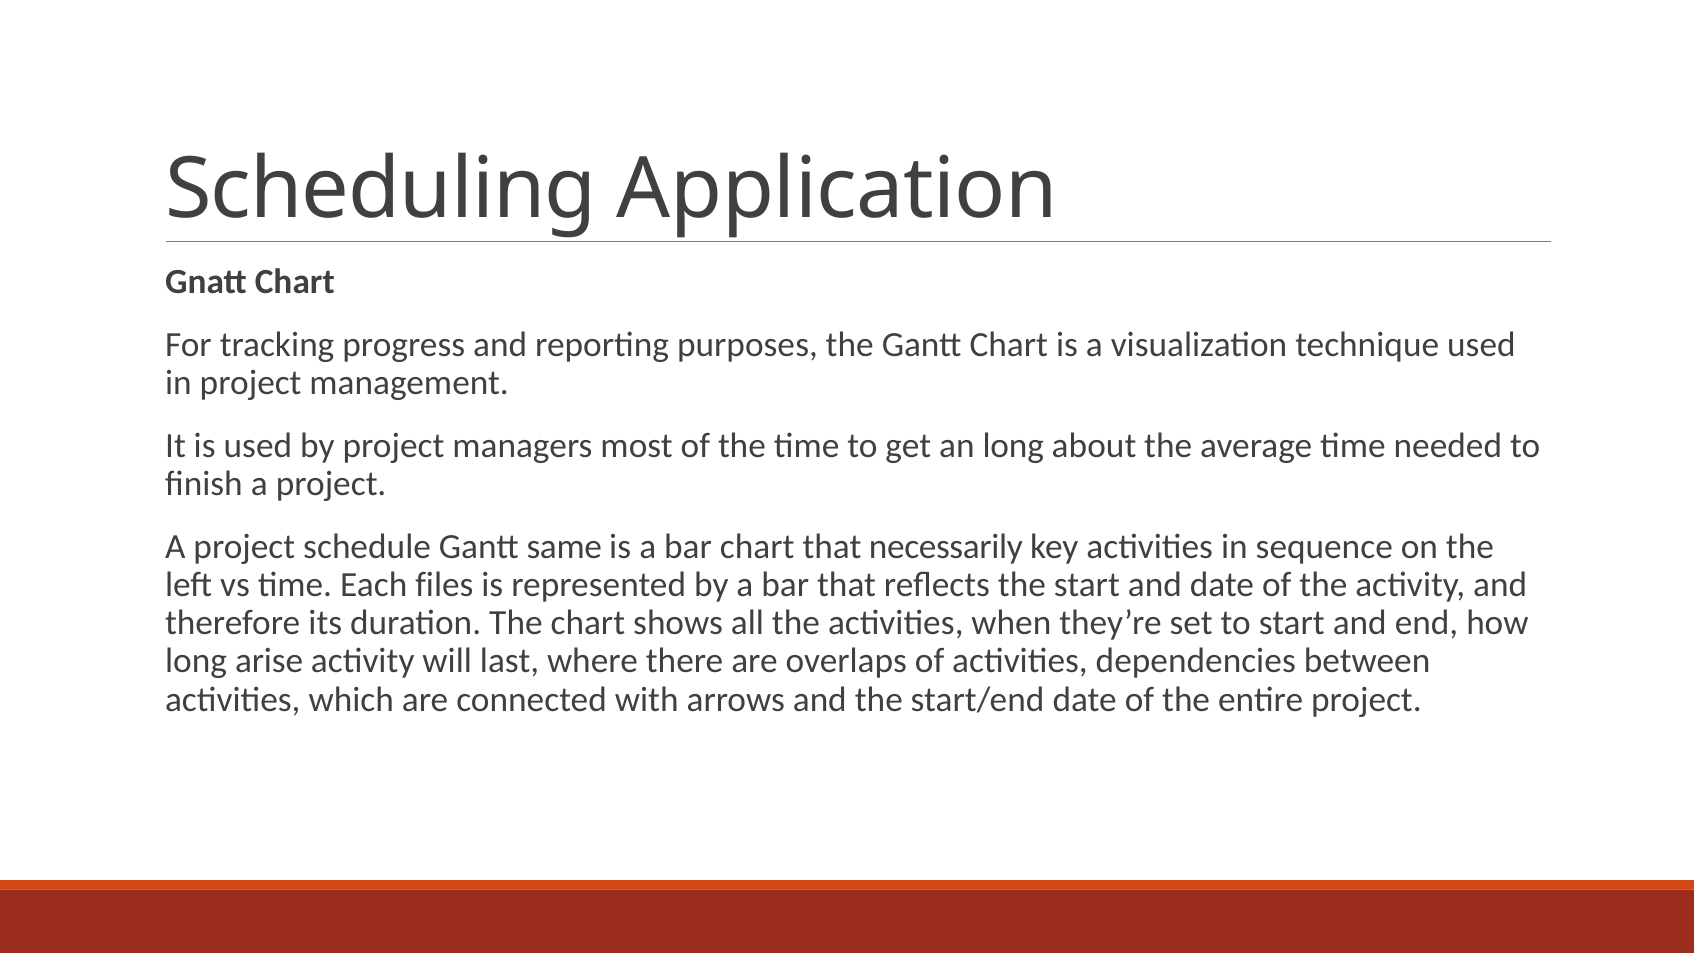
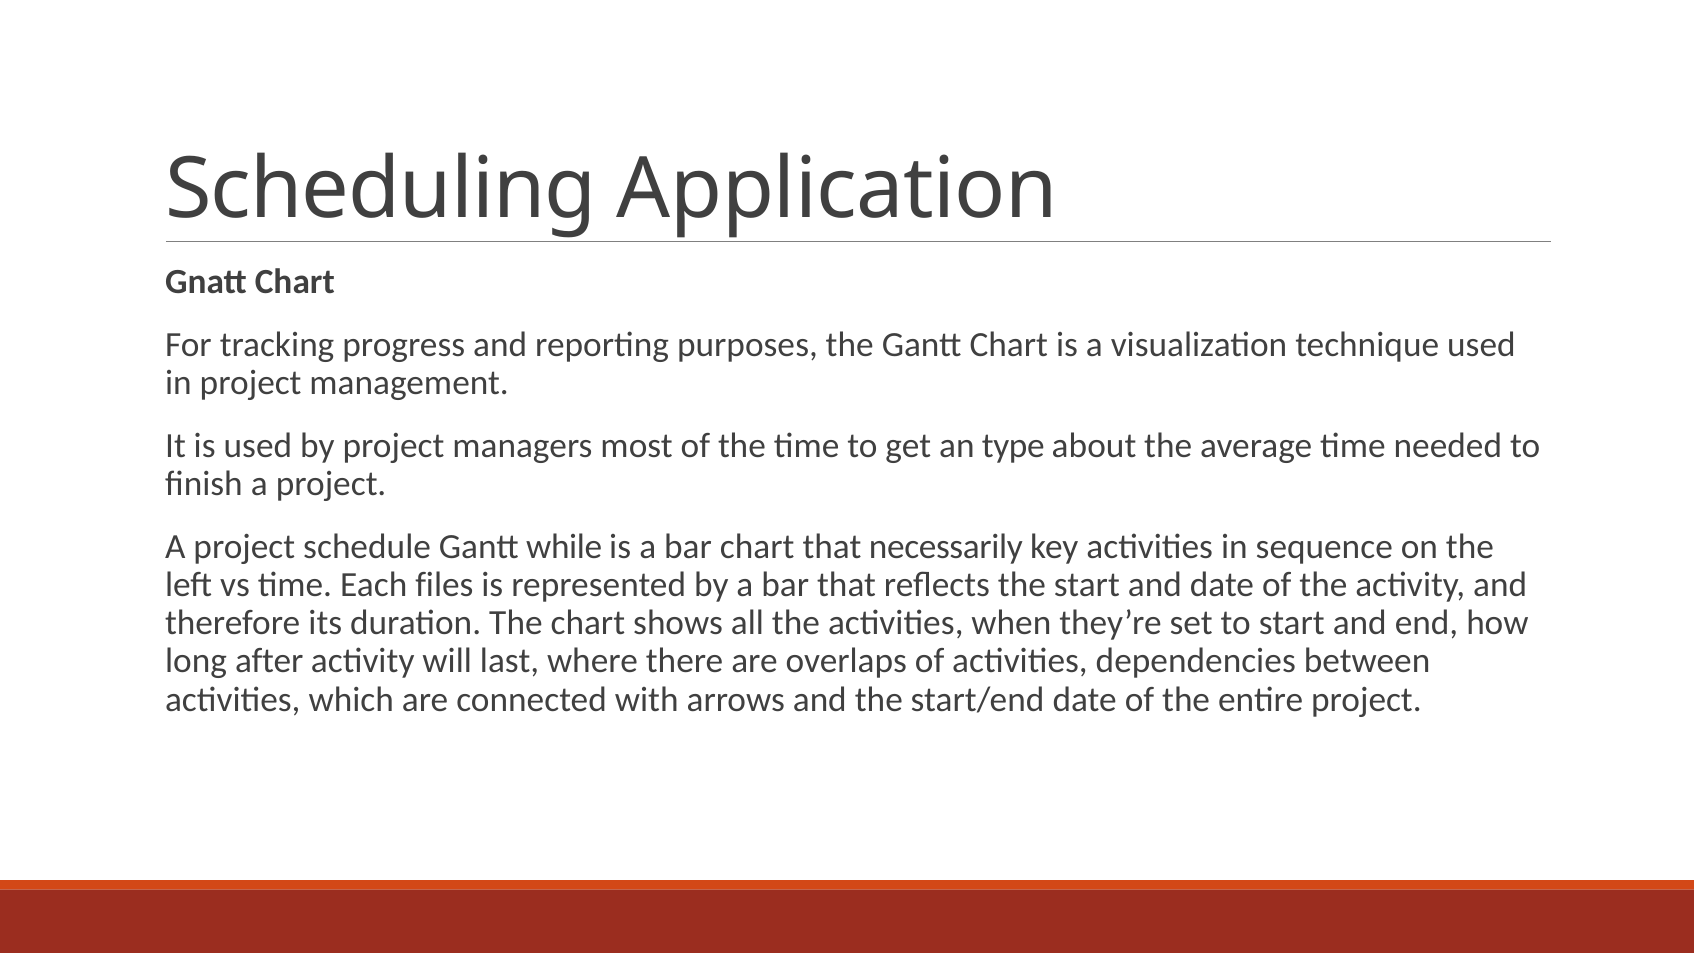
an long: long -> type
same: same -> while
arise: arise -> after
